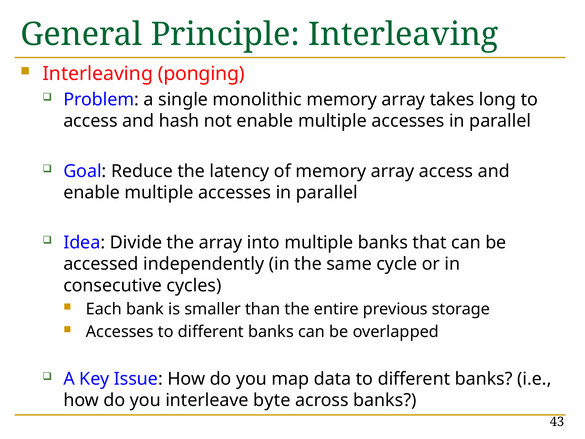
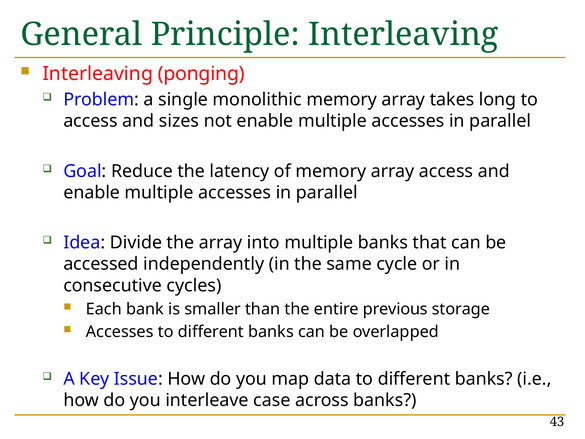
hash: hash -> sizes
byte: byte -> case
